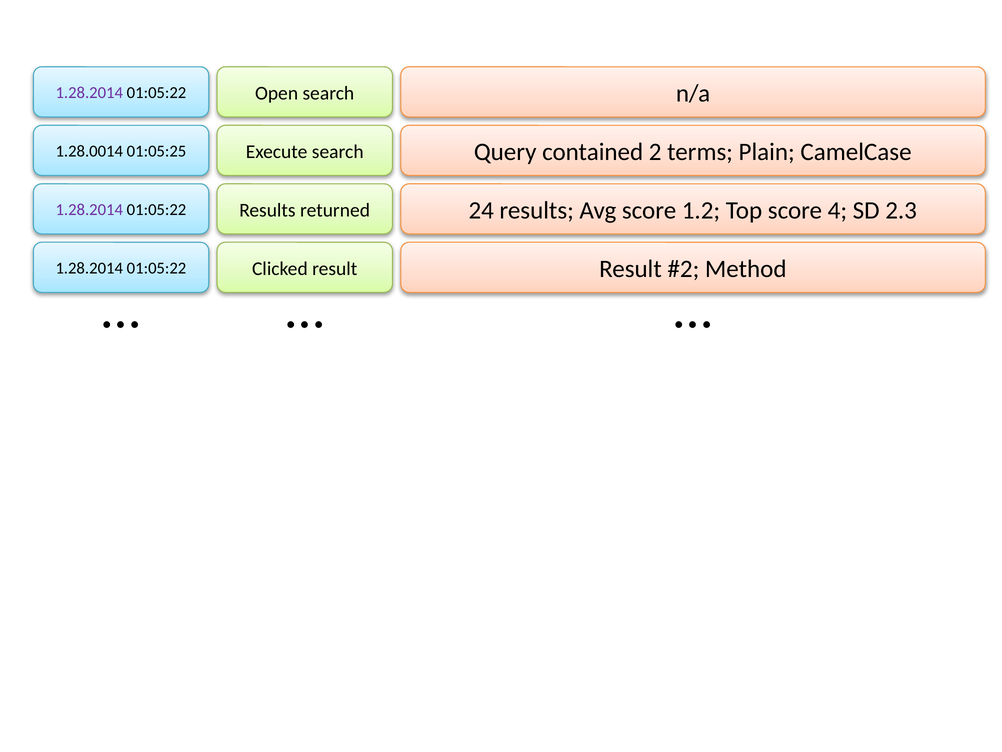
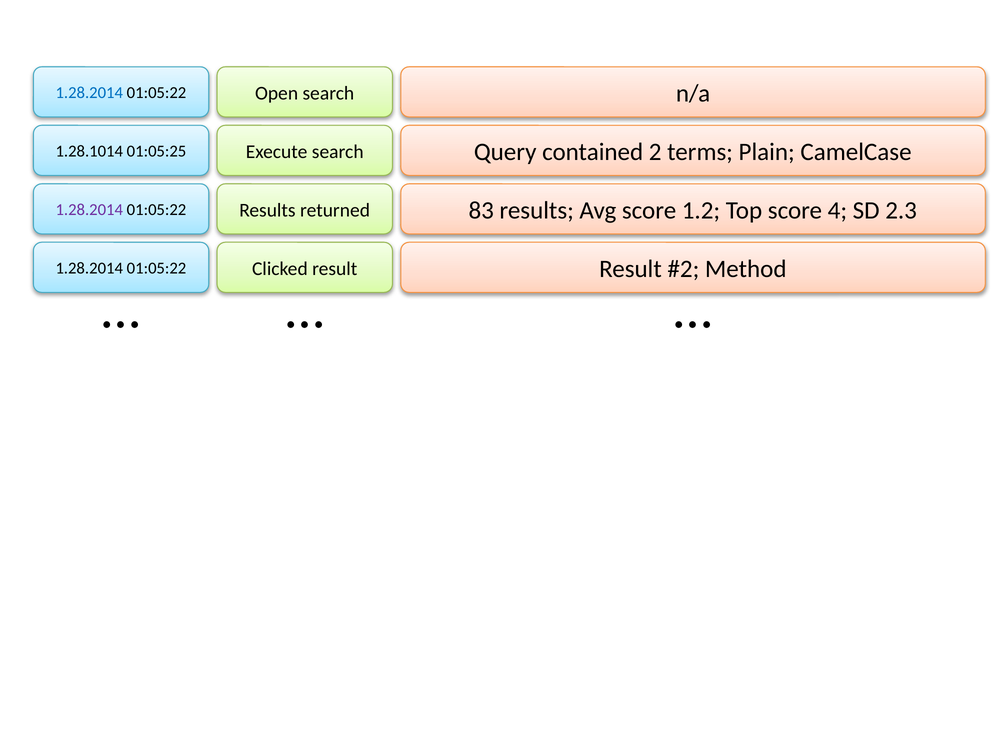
1.28.2014 at (89, 93) colour: purple -> blue
1.28.0014: 1.28.0014 -> 1.28.1014
24: 24 -> 83
